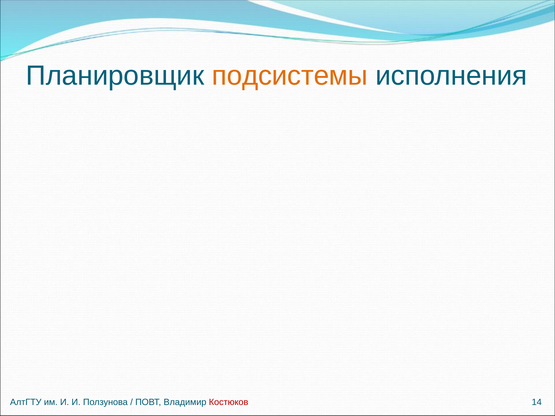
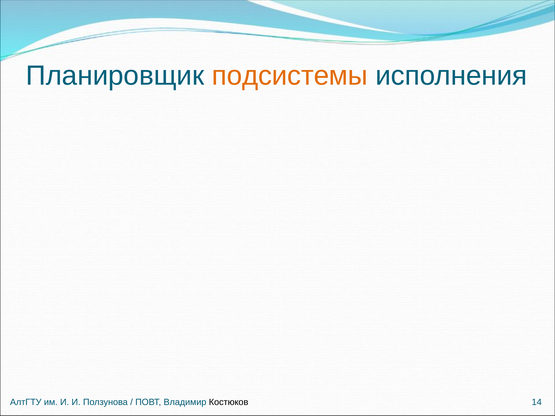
Костюков colour: red -> black
